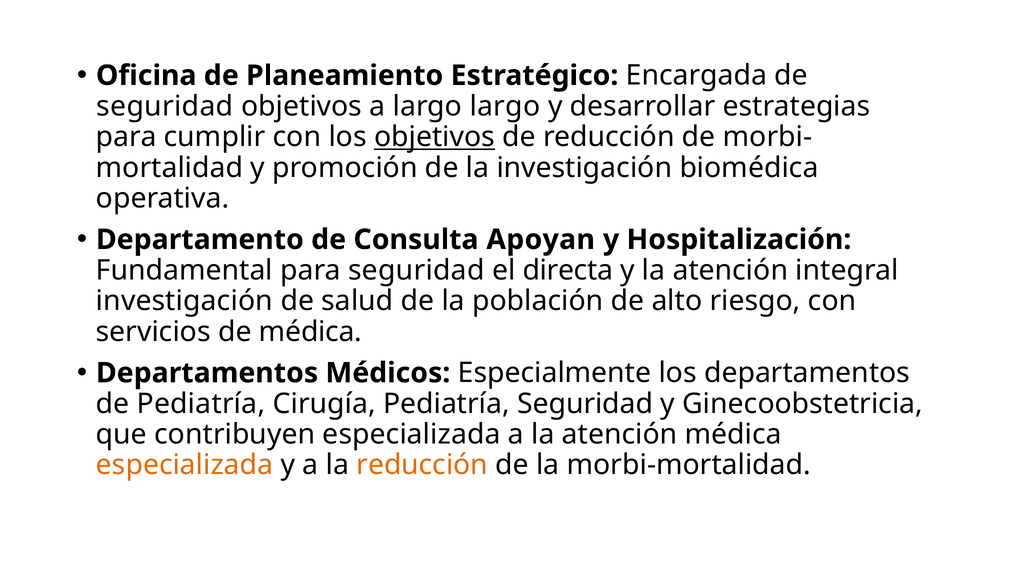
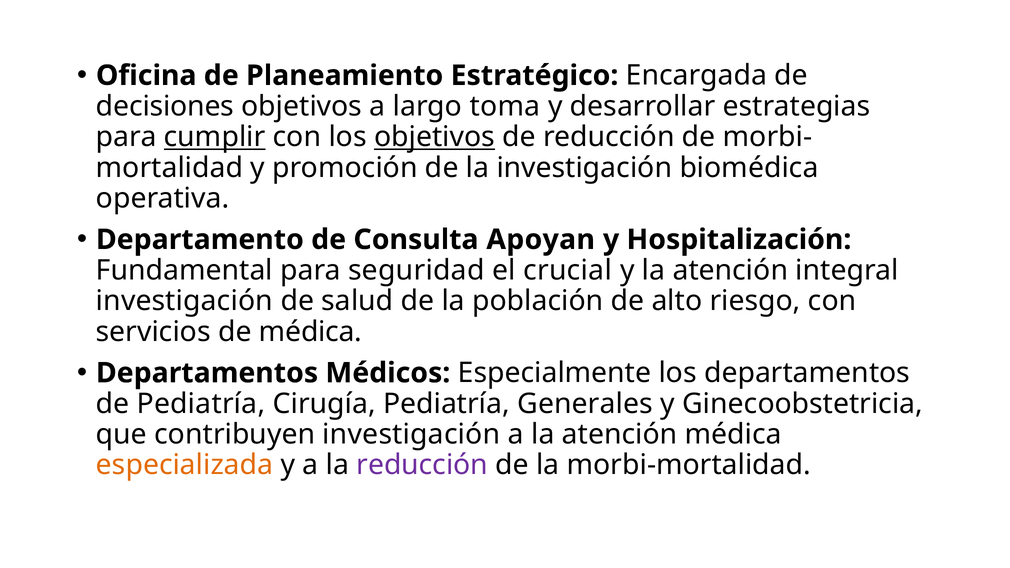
seguridad at (165, 106): seguridad -> decisiones
largo largo: largo -> toma
cumplir underline: none -> present
directa: directa -> crucial
Pediatría Seguridad: Seguridad -> Generales
contribuyen especializada: especializada -> investigación
reducción at (422, 465) colour: orange -> purple
